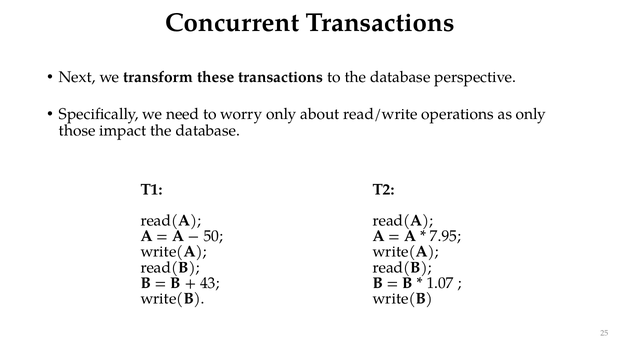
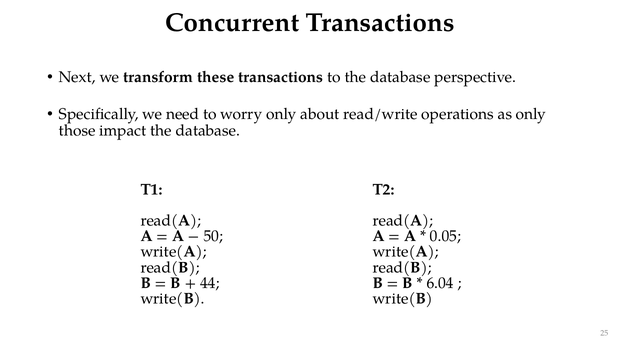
7.95: 7.95 -> 0.05
43: 43 -> 44
1.07: 1.07 -> 6.04
